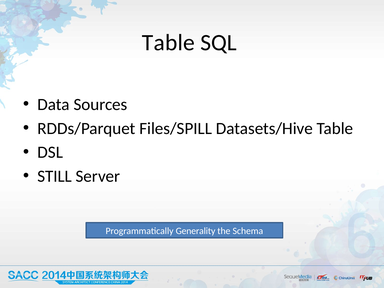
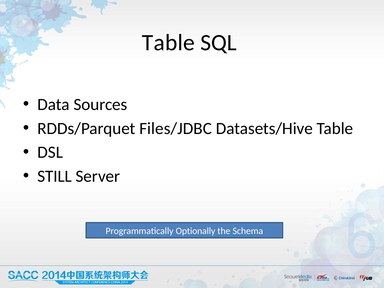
Files/SPILL: Files/SPILL -> Files/JDBC
Generality: Generality -> Optionally
